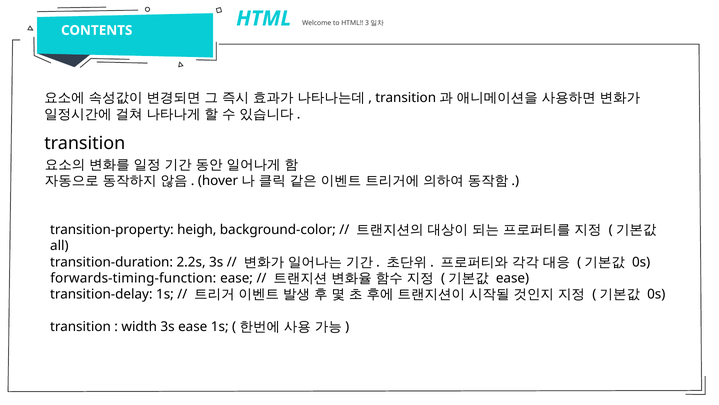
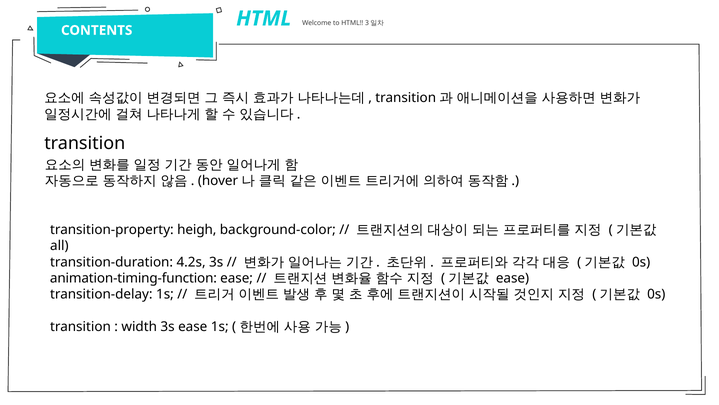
2.2s: 2.2s -> 4.2s
forwards-timing-function: forwards-timing-function -> animation-timing-function
